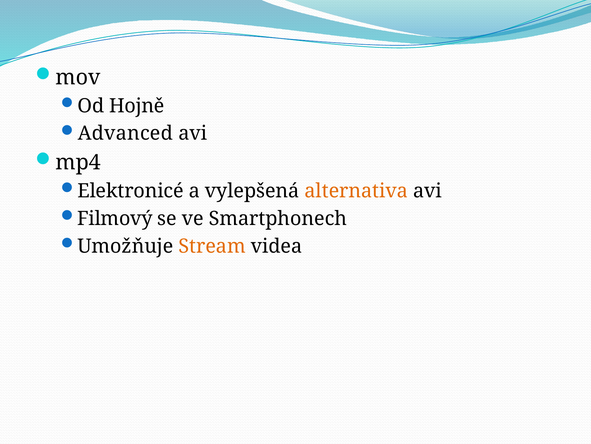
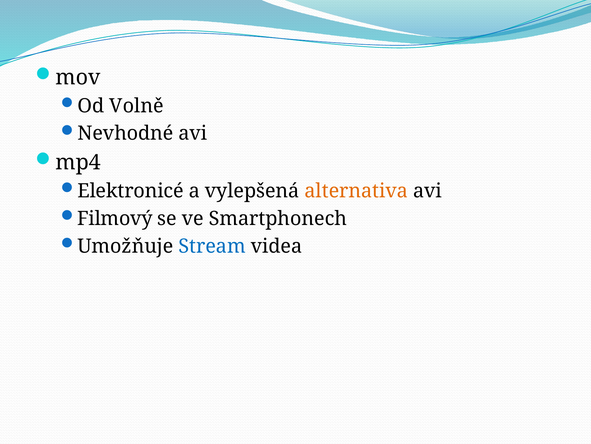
Hojně: Hojně -> Volně
Advanced: Advanced -> Nevhodné
Stream colour: orange -> blue
